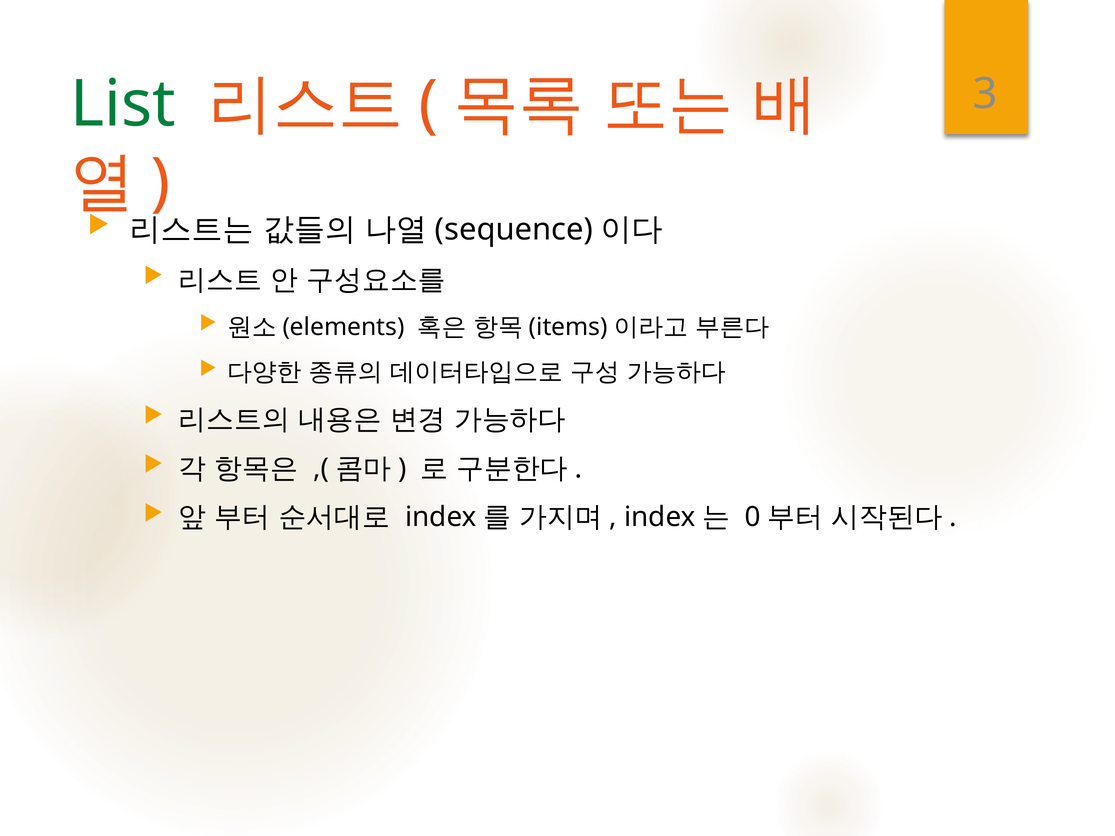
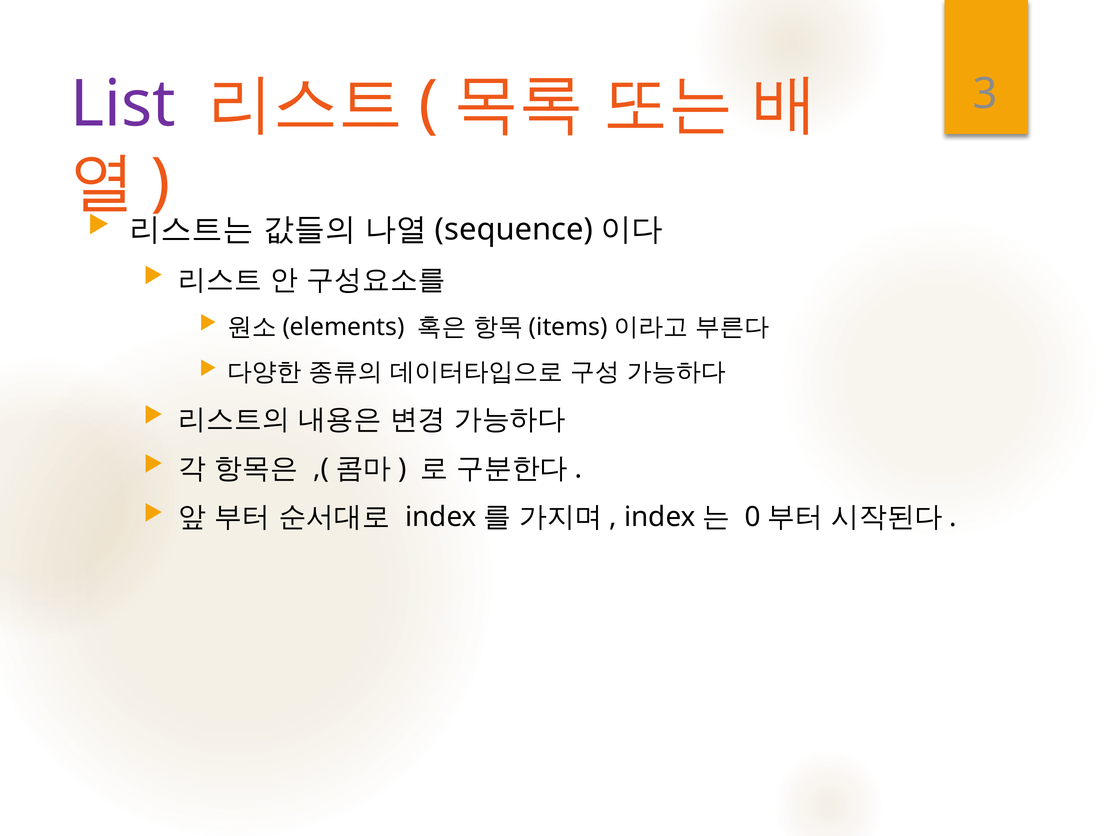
List colour: green -> purple
